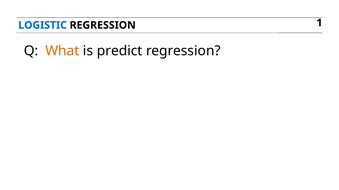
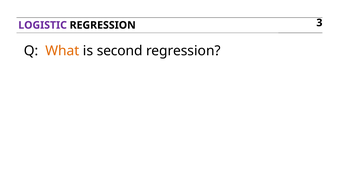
LOGISTIC colour: blue -> purple
1: 1 -> 3
predict: predict -> second
